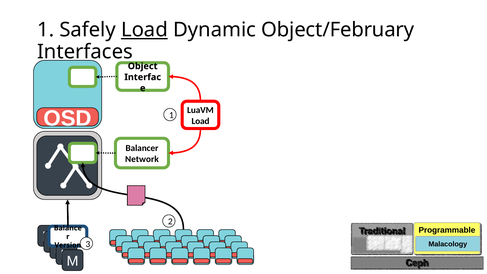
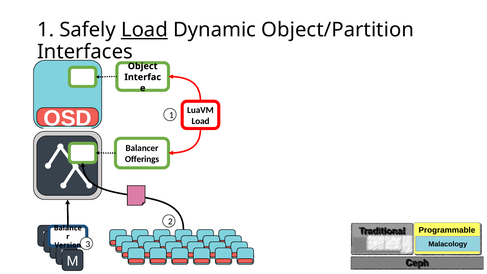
Object/February: Object/February -> Object/Partition
OSD underline: none -> present
Network: Network -> Offerings
